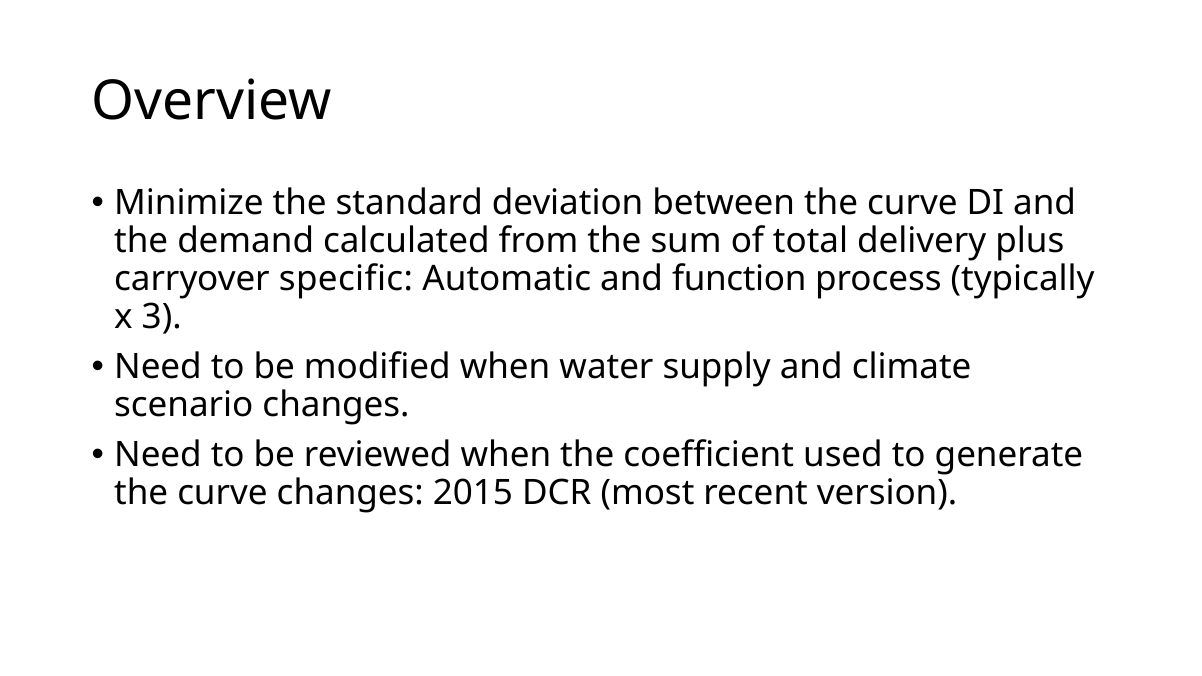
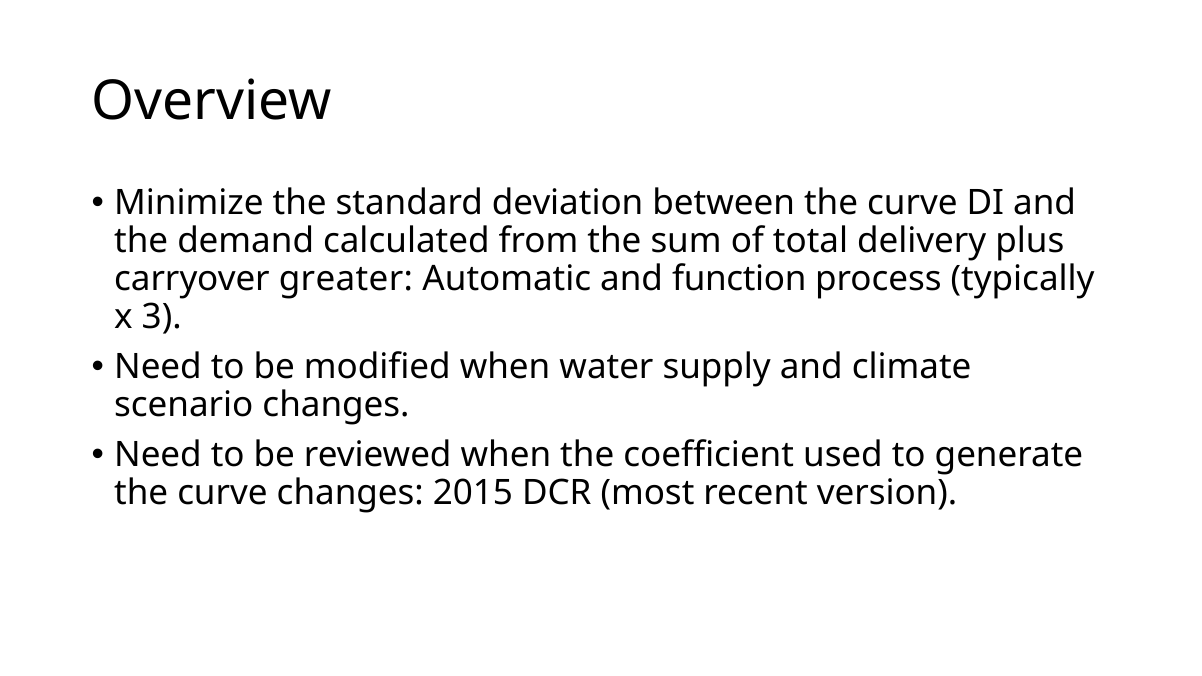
specific: specific -> greater
